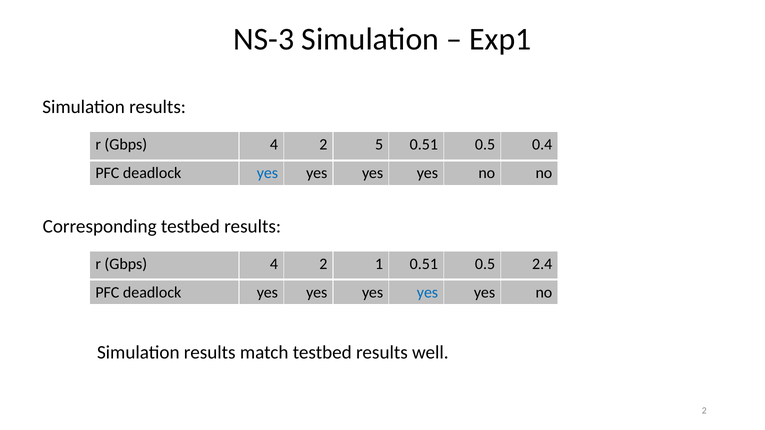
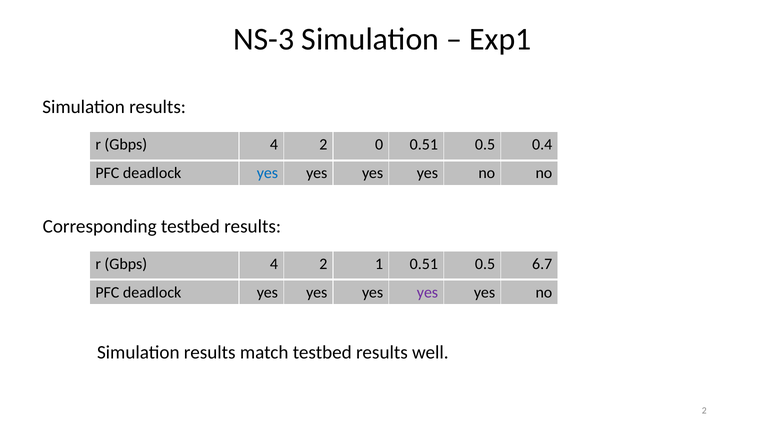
5: 5 -> 0
2.4: 2.4 -> 6.7
yes at (427, 293) colour: blue -> purple
